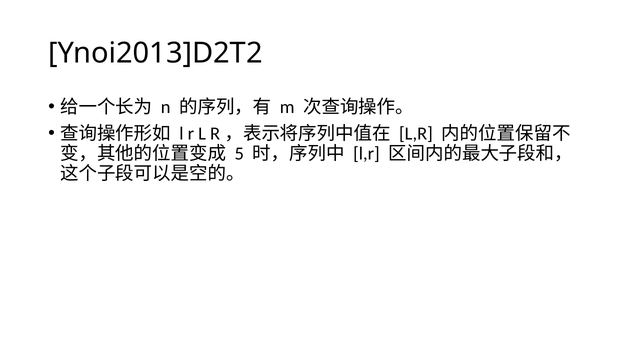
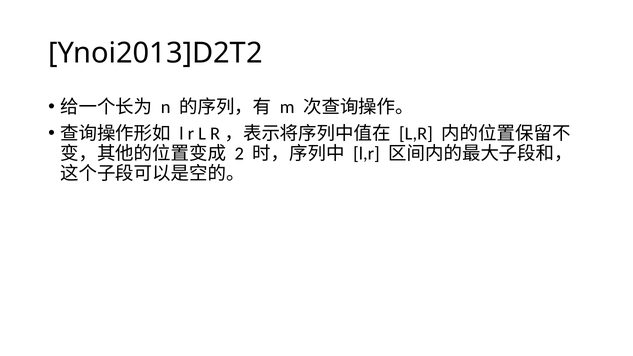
5: 5 -> 2
